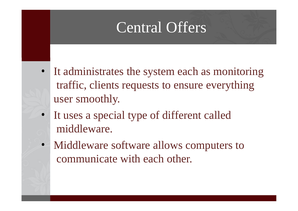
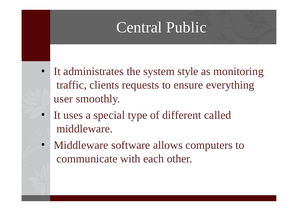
Offers: Offers -> Public
system each: each -> style
